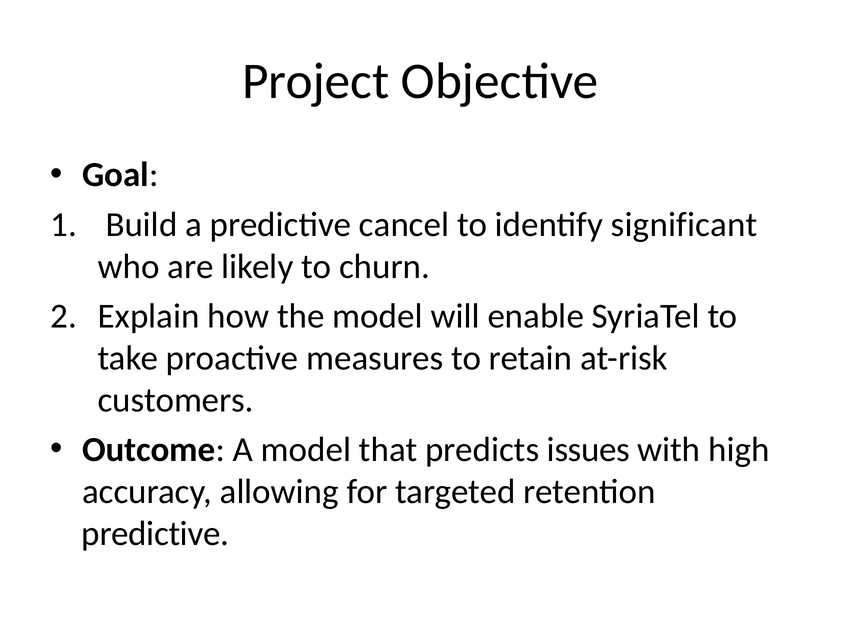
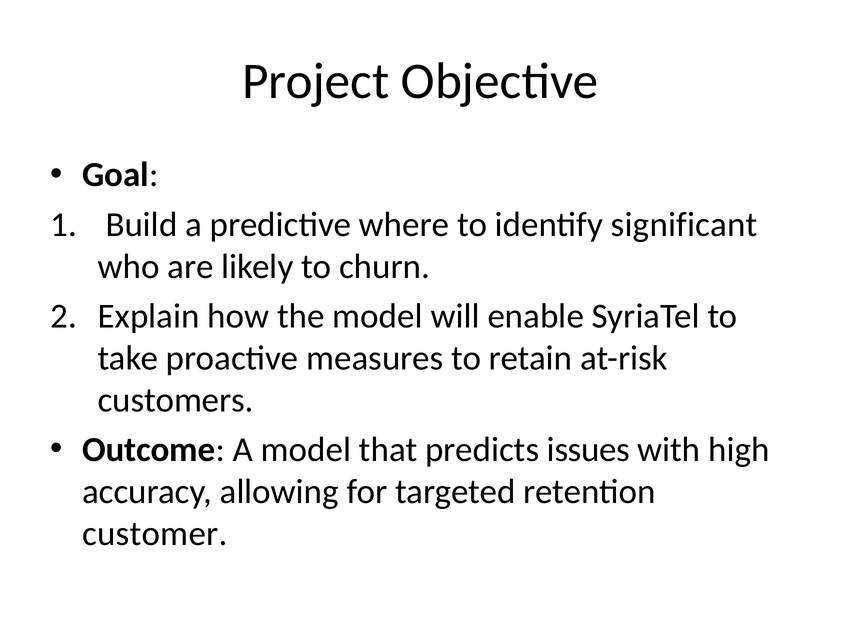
cancel: cancel -> where
predictive at (155, 534): predictive -> customer
